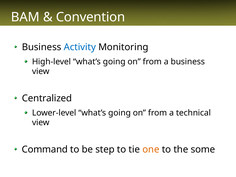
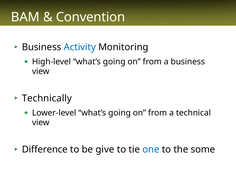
Centralized: Centralized -> Technically
Command: Command -> Difference
step: step -> give
one colour: orange -> blue
